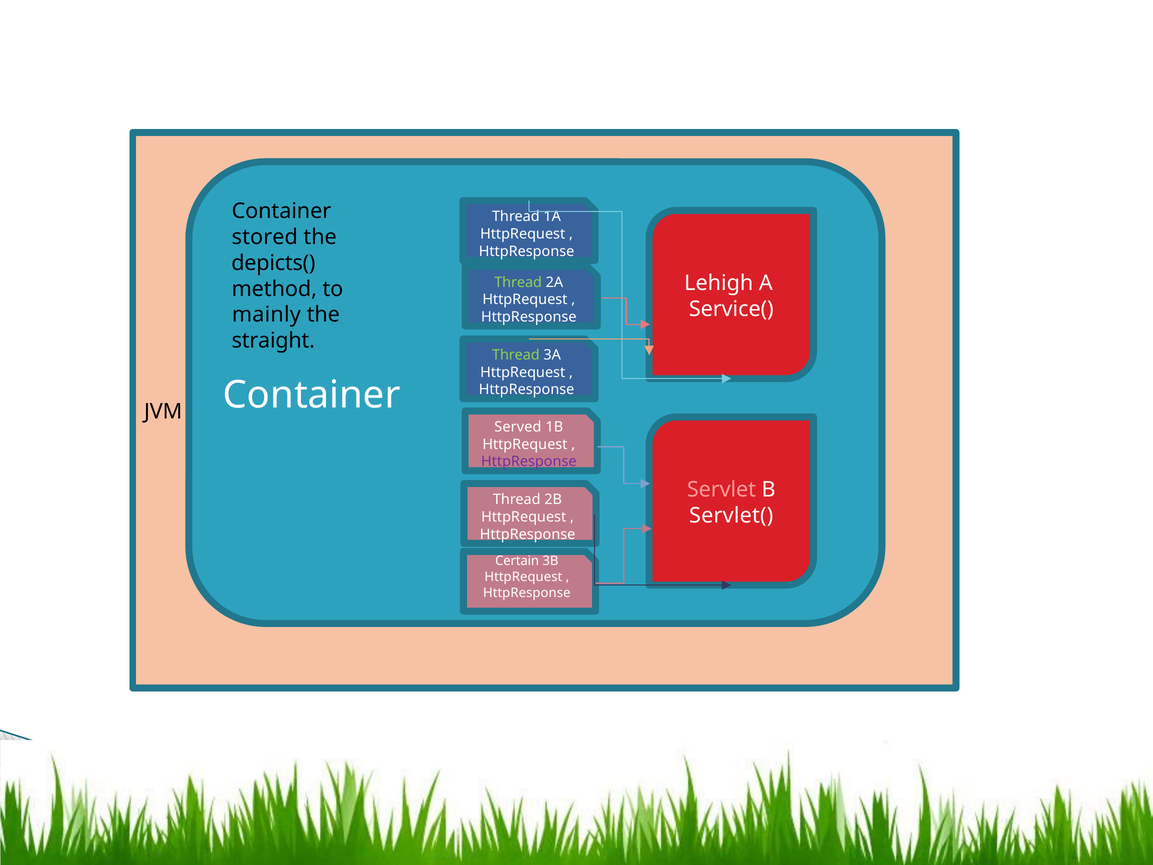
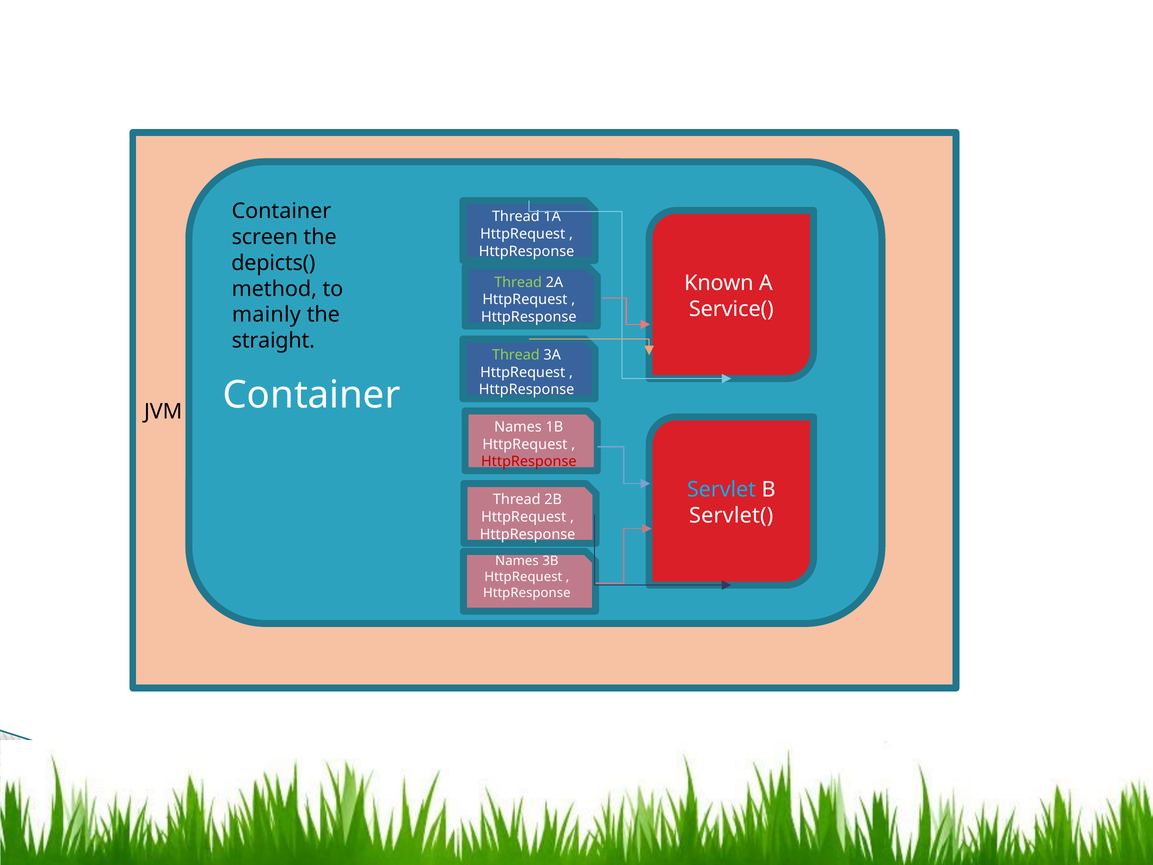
stored: stored -> screen
Lehigh: Lehigh -> Known
Served at (518, 427): Served -> Names
HttpResponse at (529, 462) colour: purple -> red
Servlet colour: pink -> light blue
Certain at (517, 561): Certain -> Names
